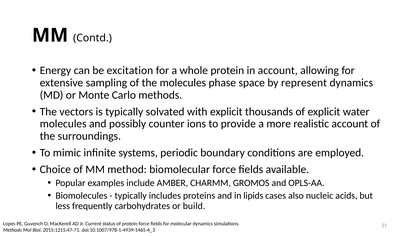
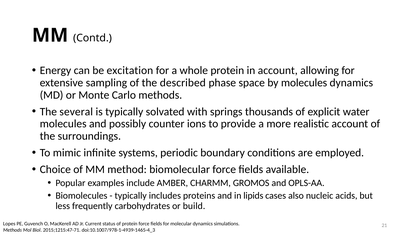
the molecules: molecules -> described
by represent: represent -> molecules
vectors: vectors -> several
with explicit: explicit -> springs
